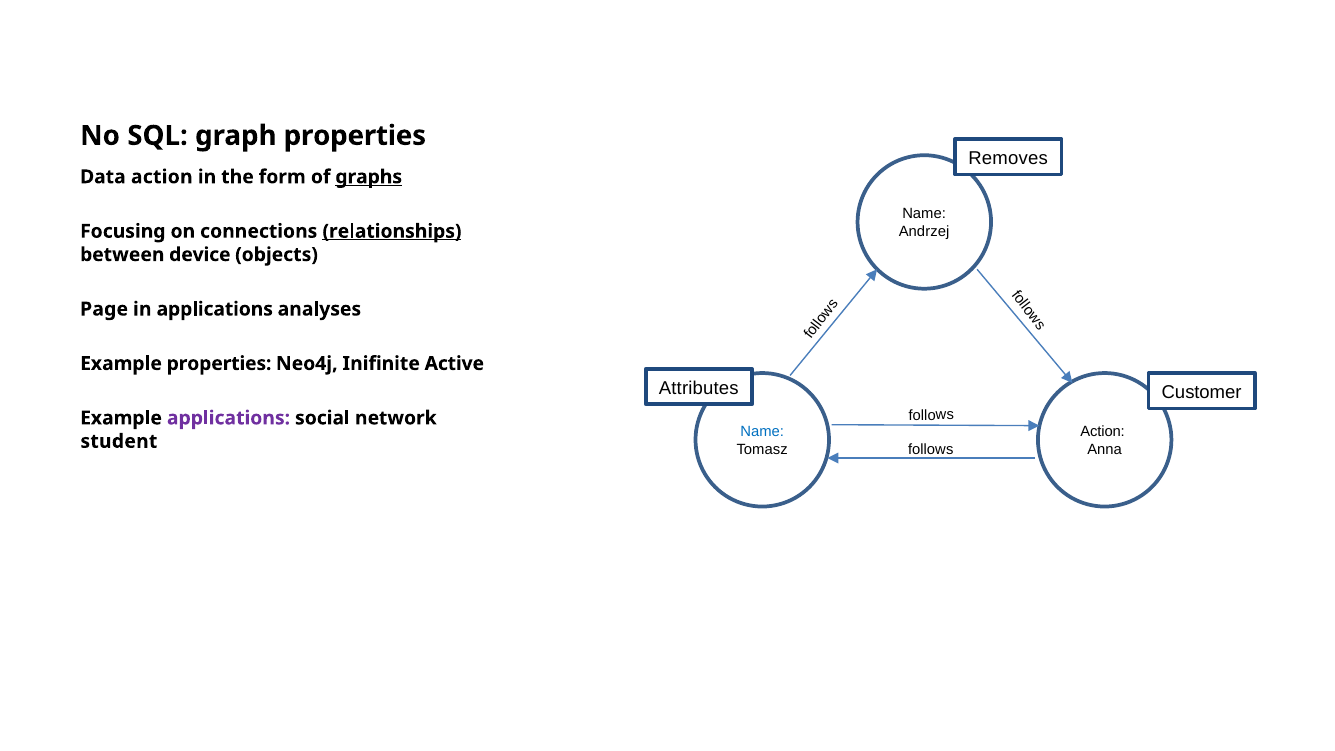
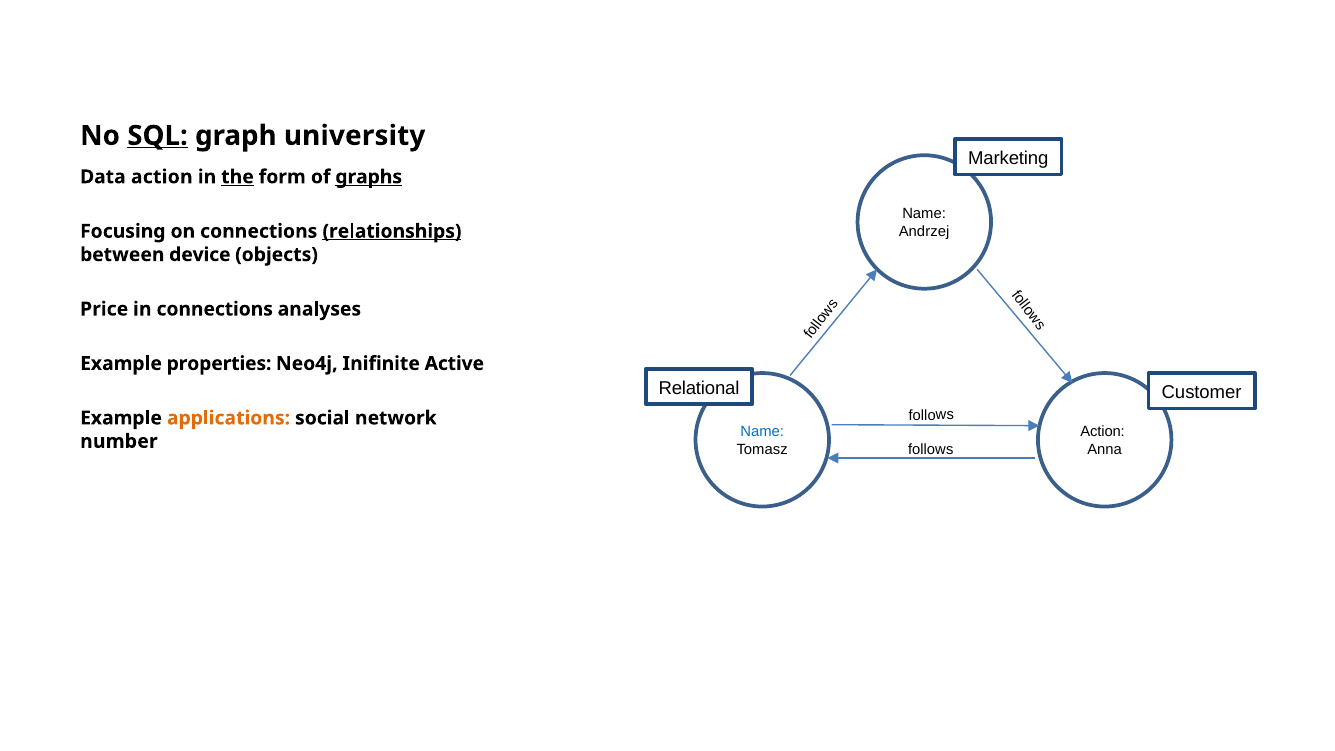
SQL underline: none -> present
graph properties: properties -> university
Removes: Removes -> Marketing
the underline: none -> present
Page: Page -> Price
in applications: applications -> connections
Attributes: Attributes -> Relational
applications at (228, 418) colour: purple -> orange
student: student -> number
